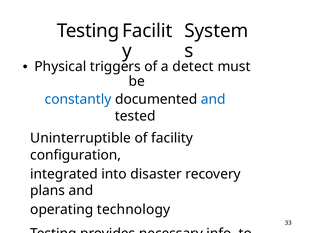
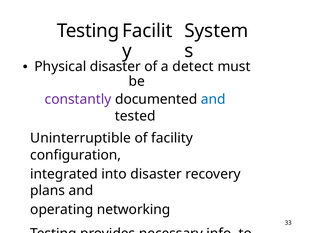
Physical triggers: triggers -> disaster
constantly colour: blue -> purple
technology: technology -> networking
